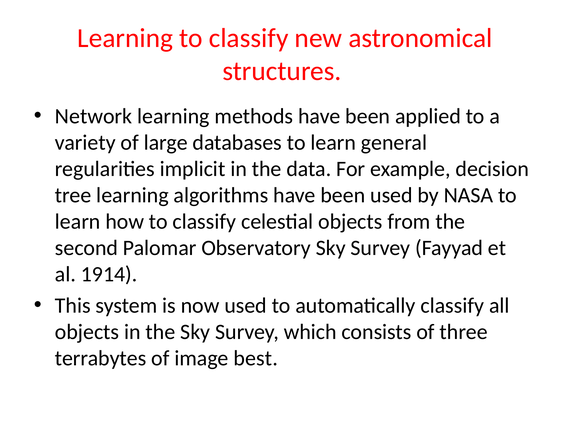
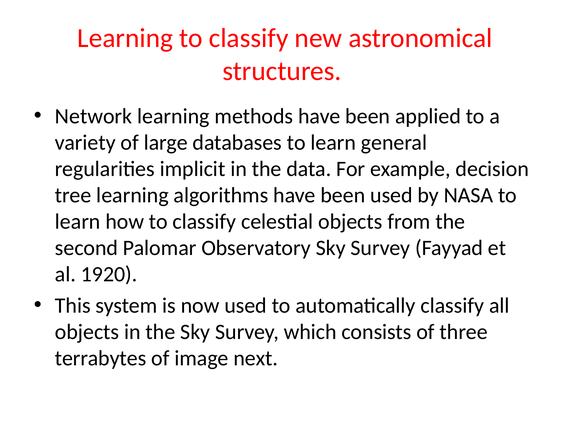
1914: 1914 -> 1920
best: best -> next
